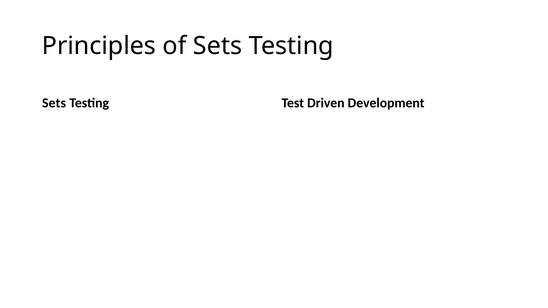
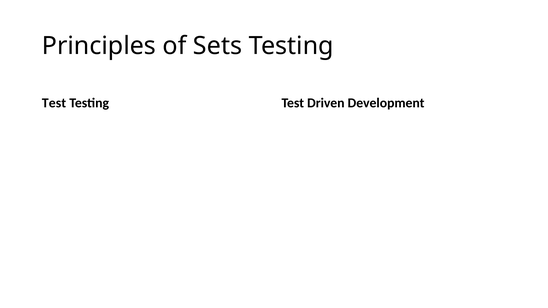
Sets at (54, 103): Sets -> Test
